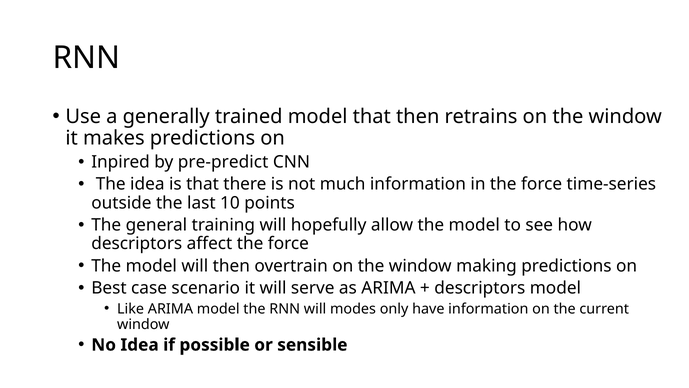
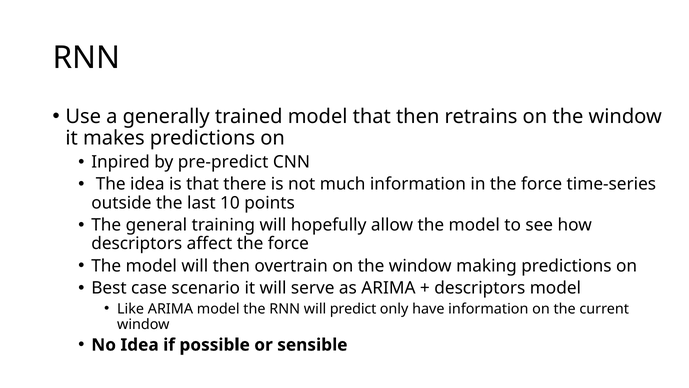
modes: modes -> predict
